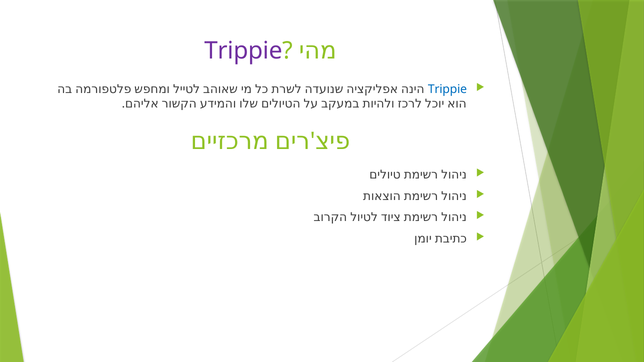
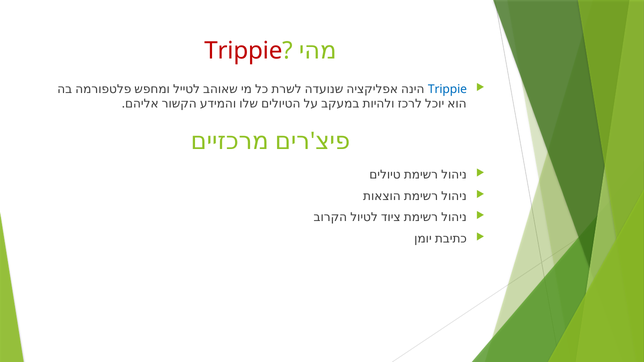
Trippie at (243, 51) colour: purple -> red
